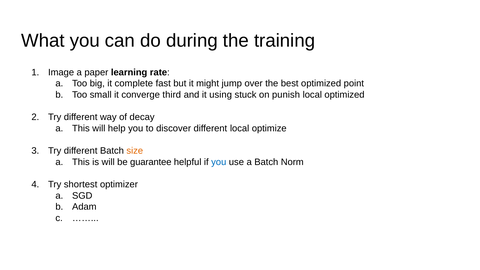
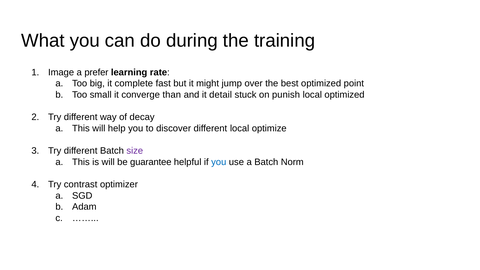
paper: paper -> prefer
third: third -> than
using: using -> detail
size colour: orange -> purple
shortest: shortest -> contrast
